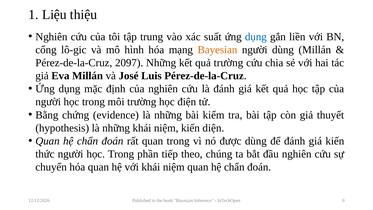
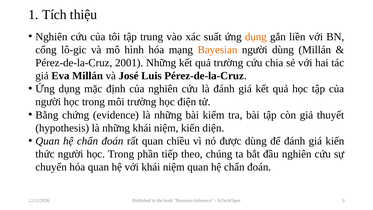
Liệu: Liệu -> Tích
dụng at (256, 37) colour: blue -> orange
2097: 2097 -> 2001
quan trong: trong -> chiều
